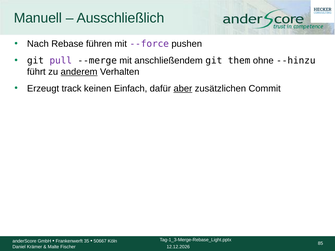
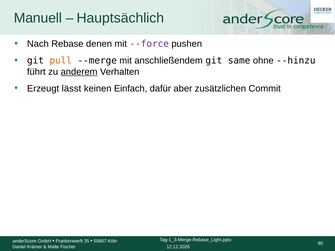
Ausschließlich: Ausschließlich -> Hauptsächlich
führen: führen -> denen
pull colour: purple -> orange
them: them -> same
track: track -> lässt
aber underline: present -> none
